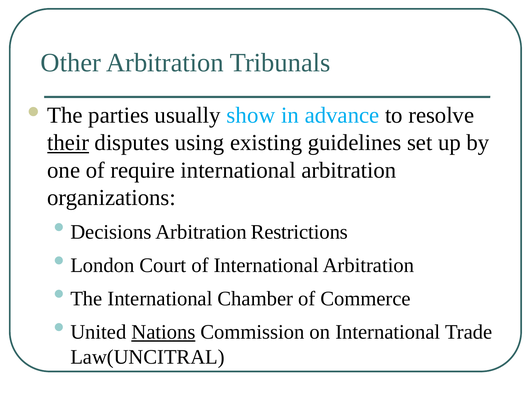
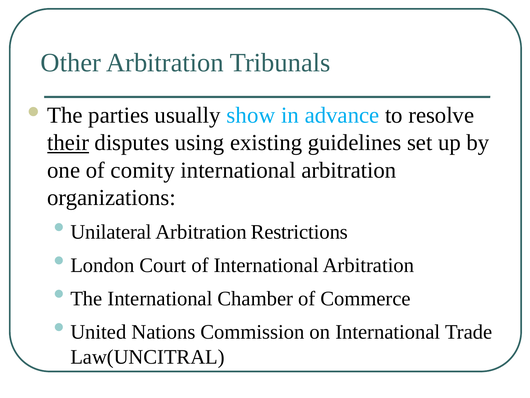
require: require -> comity
Decisions: Decisions -> Unilateral
Nations underline: present -> none
